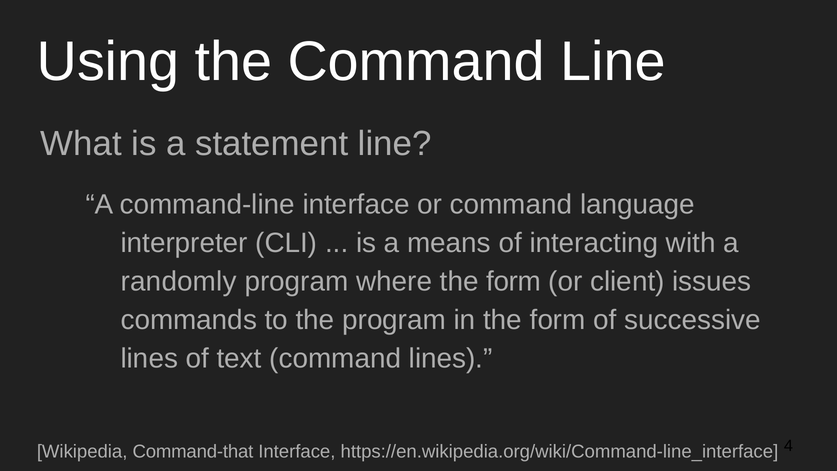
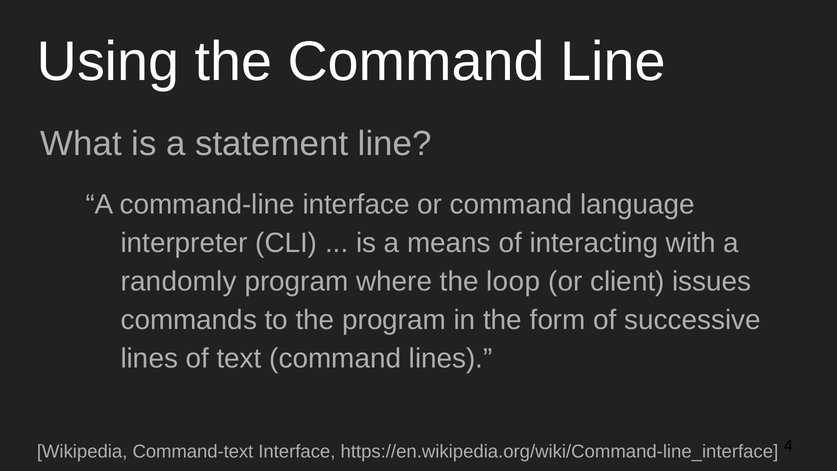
where the form: form -> loop
Command-that: Command-that -> Command-text
